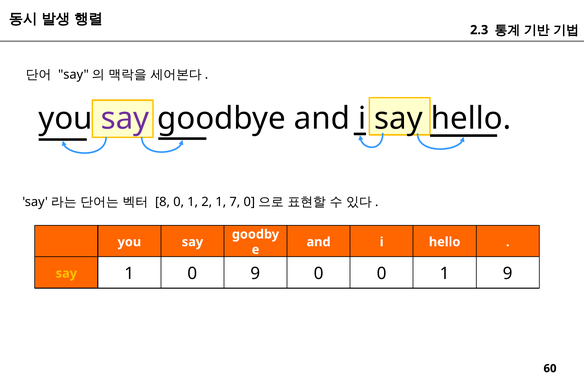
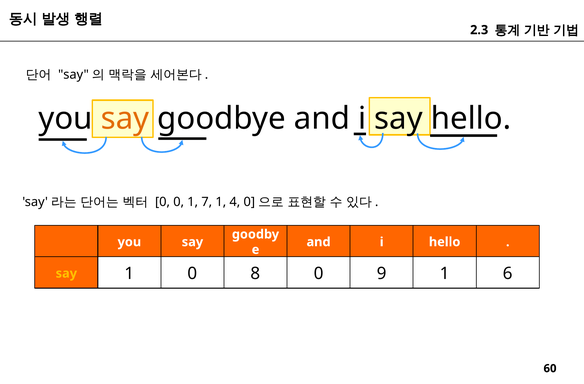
say at (125, 119) colour: purple -> orange
8 at (163, 202): 8 -> 0
2: 2 -> 7
7: 7 -> 4
0 9: 9 -> 8
0 0: 0 -> 9
1 9: 9 -> 6
